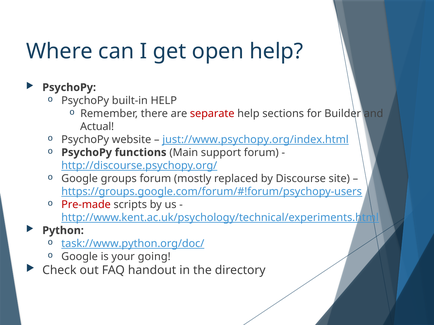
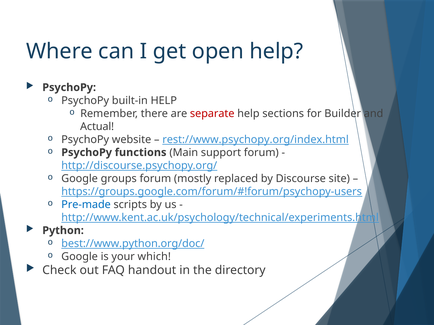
just://www.psychopy.org/index.html: just://www.psychopy.org/index.html -> rest://www.psychopy.org/index.html
Pre-made colour: red -> blue
task://www.python.org/doc/: task://www.python.org/doc/ -> best://www.python.org/doc/
going: going -> which
